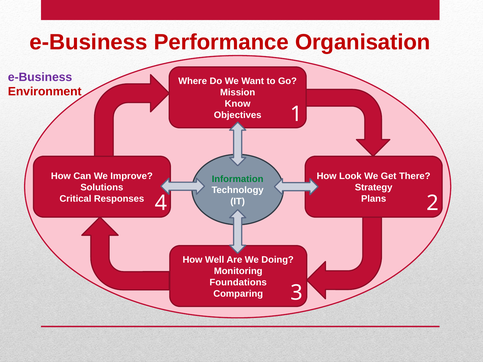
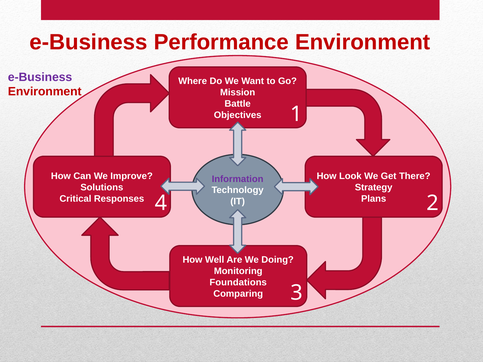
Performance Organisation: Organisation -> Environment
Know: Know -> Battle
Information colour: green -> purple
